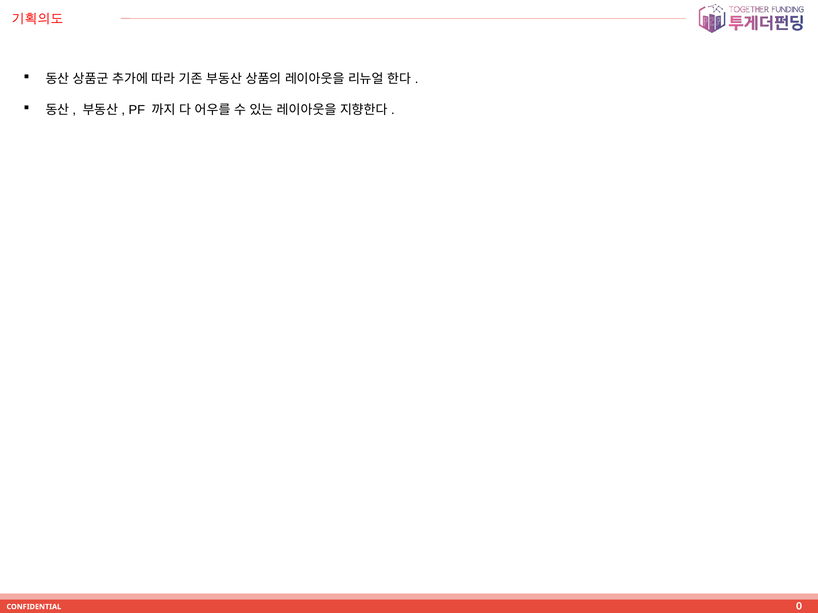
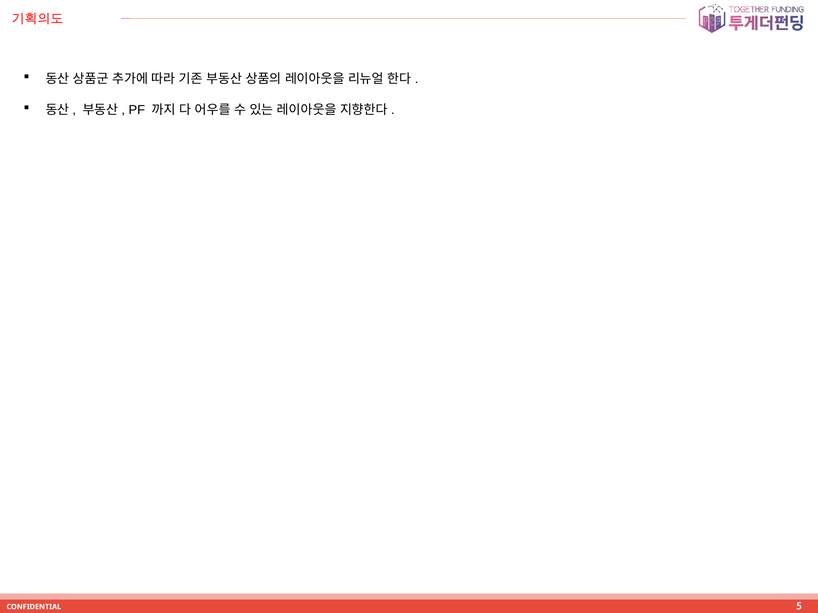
0: 0 -> 5
